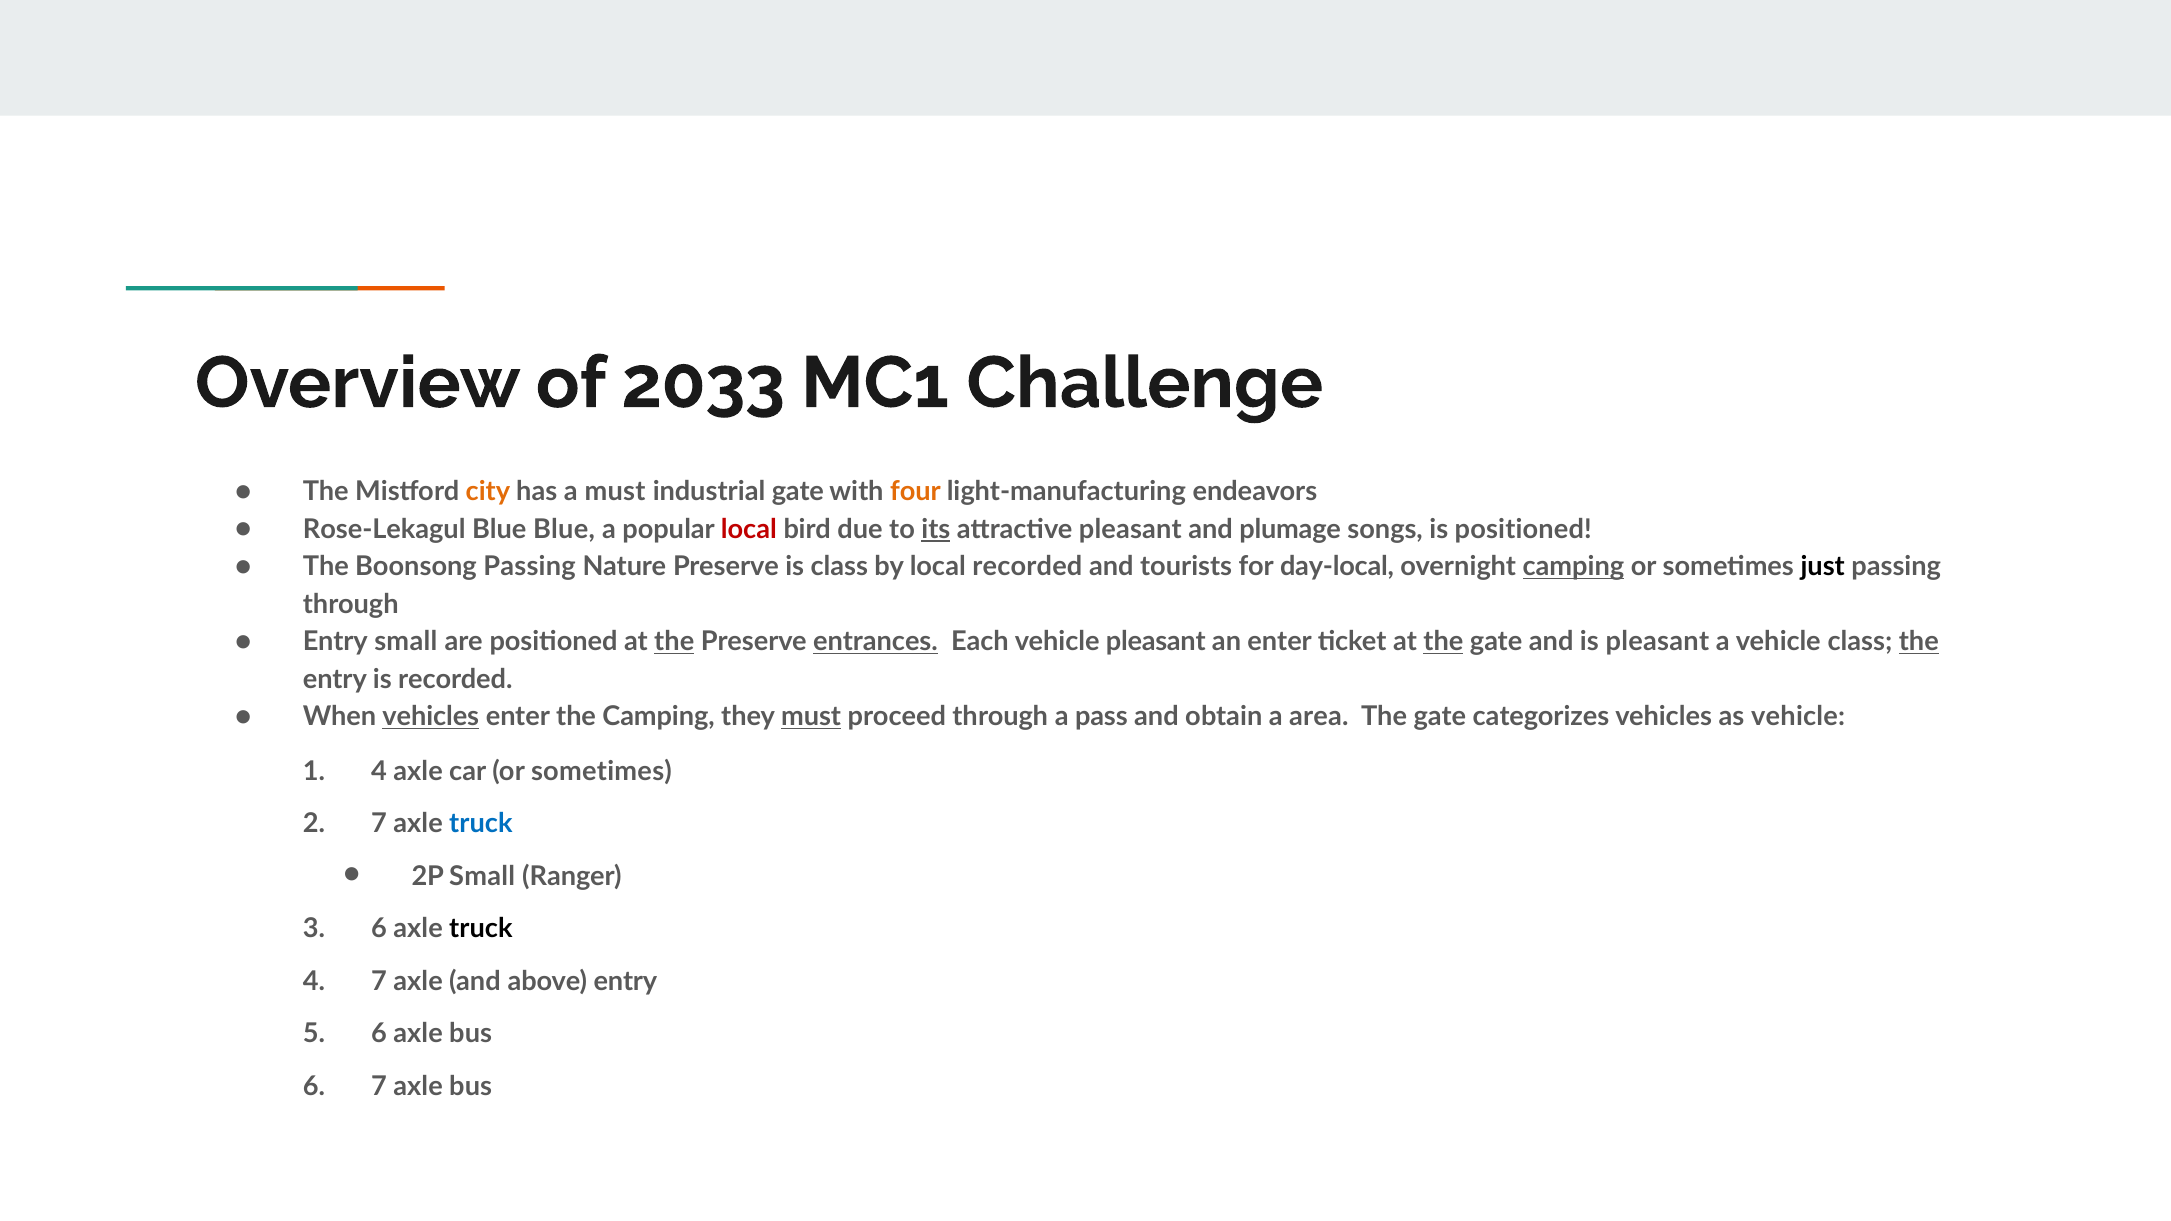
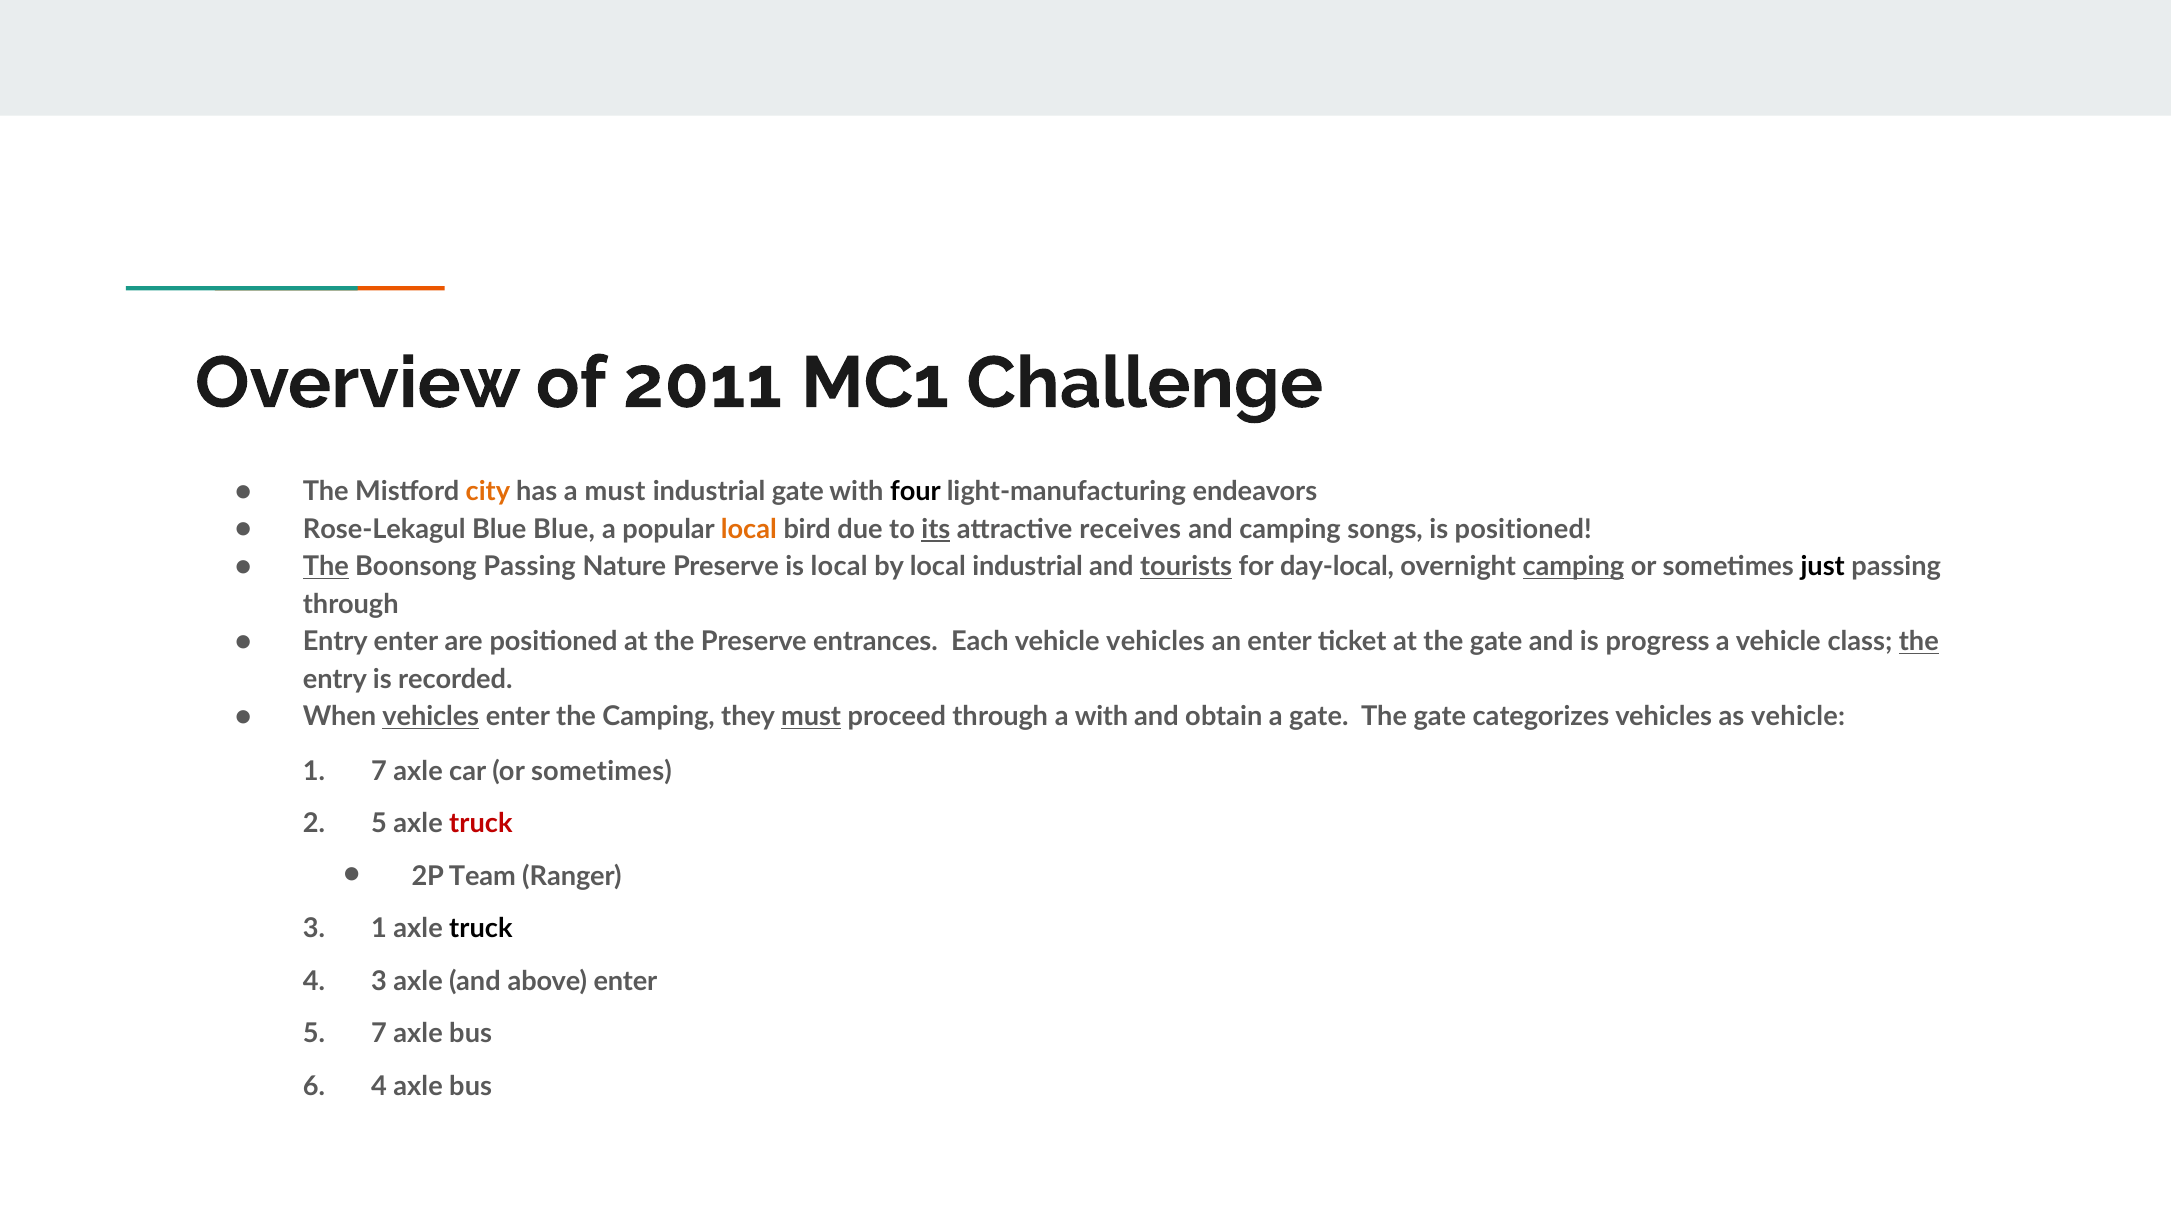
2033: 2033 -> 2011
four colour: orange -> black
local at (749, 529) colour: red -> orange
attractive pleasant: pleasant -> receives
and plumage: plumage -> camping
The at (326, 567) underline: none -> present
is class: class -> local
local recorded: recorded -> industrial
tourists underline: none -> present
Entry small: small -> enter
the at (674, 642) underline: present -> none
entrances underline: present -> none
vehicle pleasant: pleasant -> vehicles
the at (1443, 642) underline: present -> none
is pleasant: pleasant -> progress
a pass: pass -> with
a area: area -> gate
1 4: 4 -> 7
2 7: 7 -> 5
truck at (481, 824) colour: blue -> red
2P Small: Small -> Team
3 6: 6 -> 1
4 7: 7 -> 3
above entry: entry -> enter
5 6: 6 -> 7
6 7: 7 -> 4
